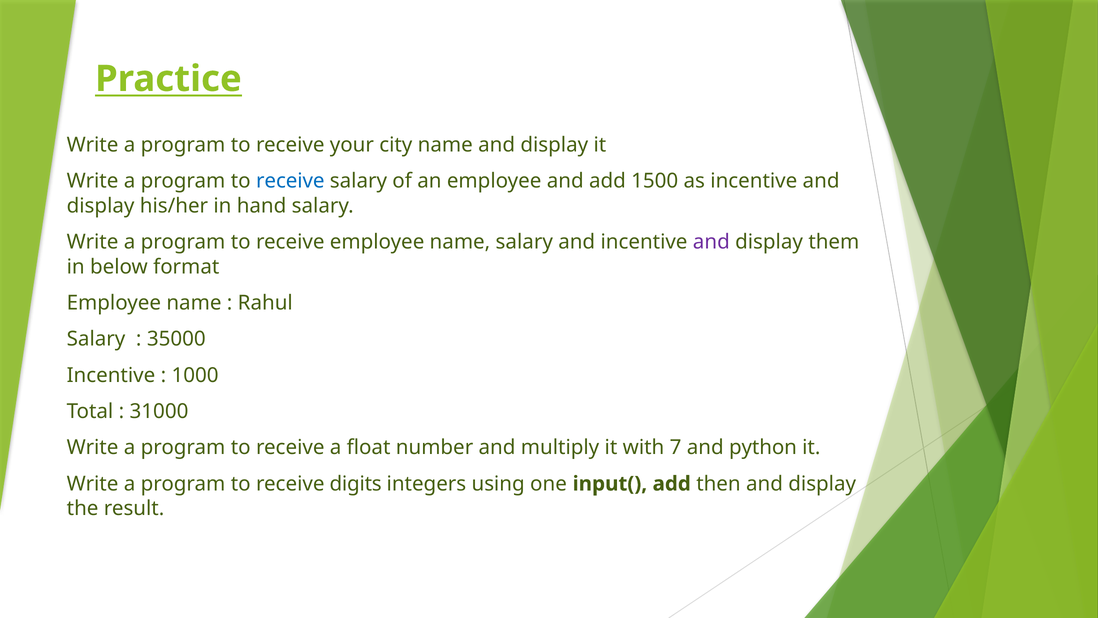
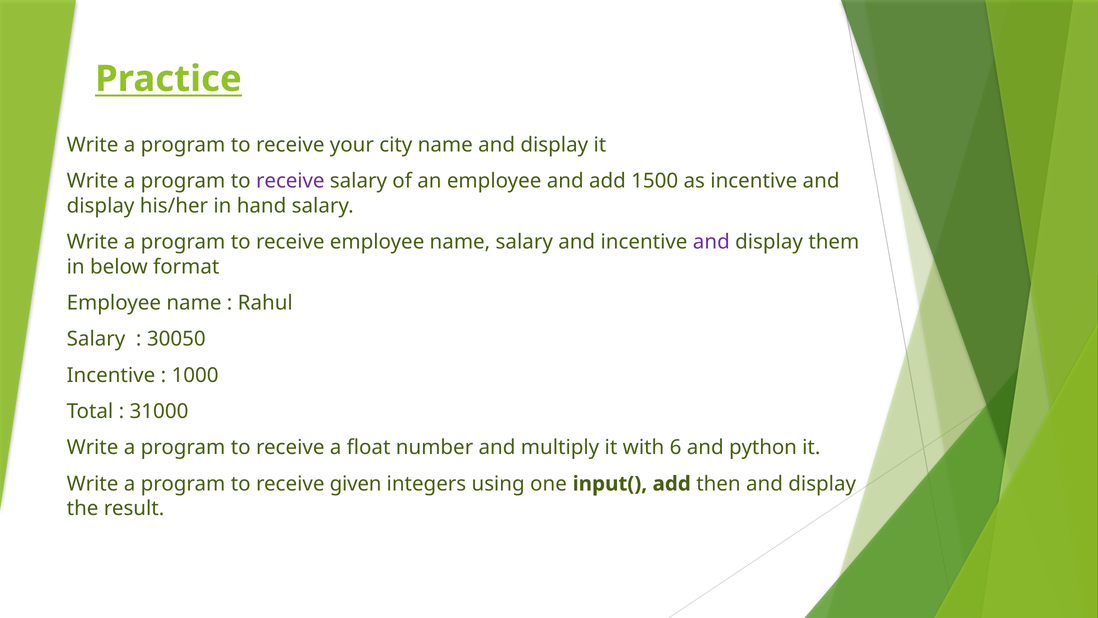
receive at (290, 181) colour: blue -> purple
35000: 35000 -> 30050
7: 7 -> 6
digits: digits -> given
